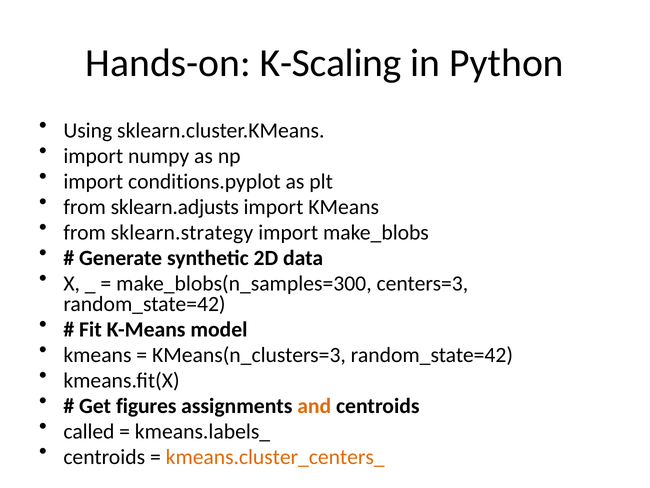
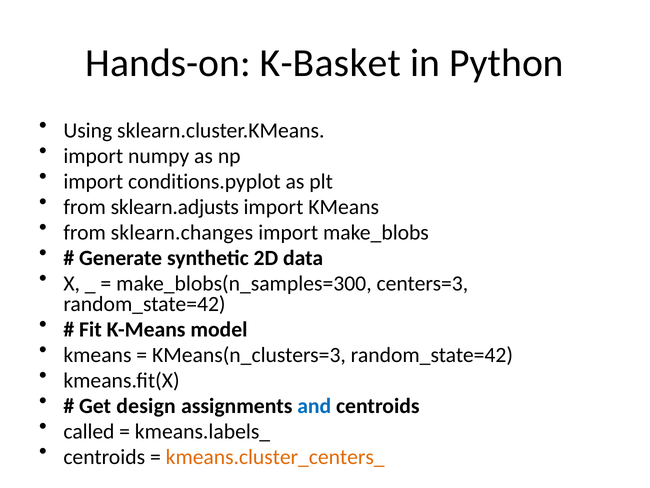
K-Scaling: K-Scaling -> K-Basket
sklearn.strategy: sklearn.strategy -> sklearn.changes
figures: figures -> design
and colour: orange -> blue
